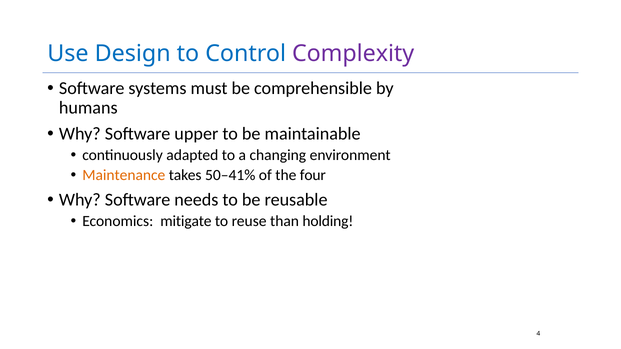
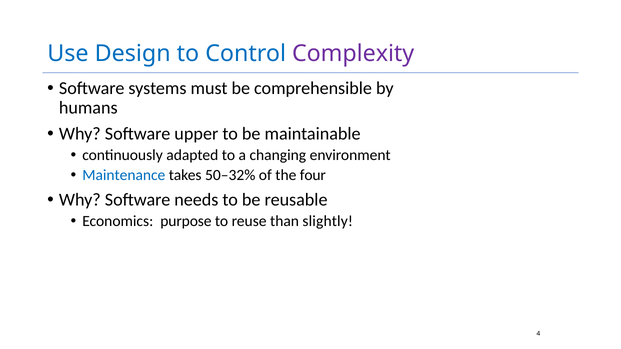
Maintenance colour: orange -> blue
50–41%: 50–41% -> 50–32%
mitigate: mitigate -> purpose
holding: holding -> slightly
